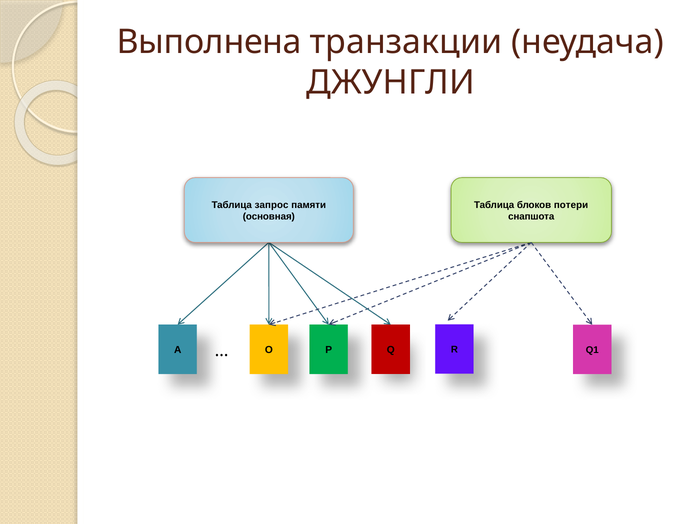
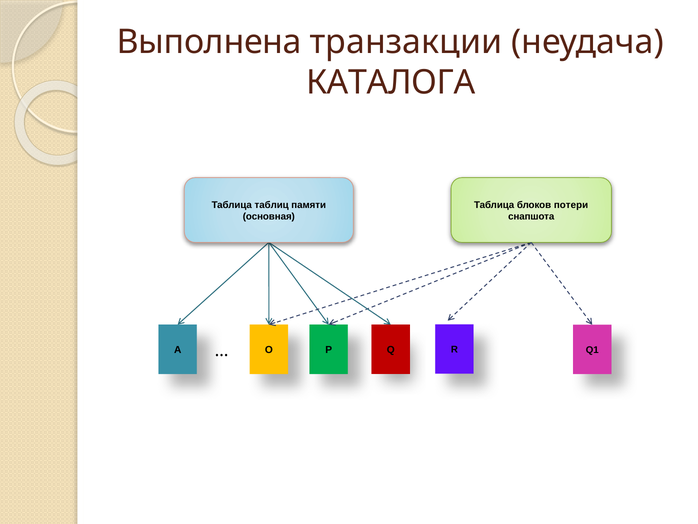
ДЖУНГЛИ: ДЖУНГЛИ -> КАТАЛОГА
запрос: запрос -> таблиц
